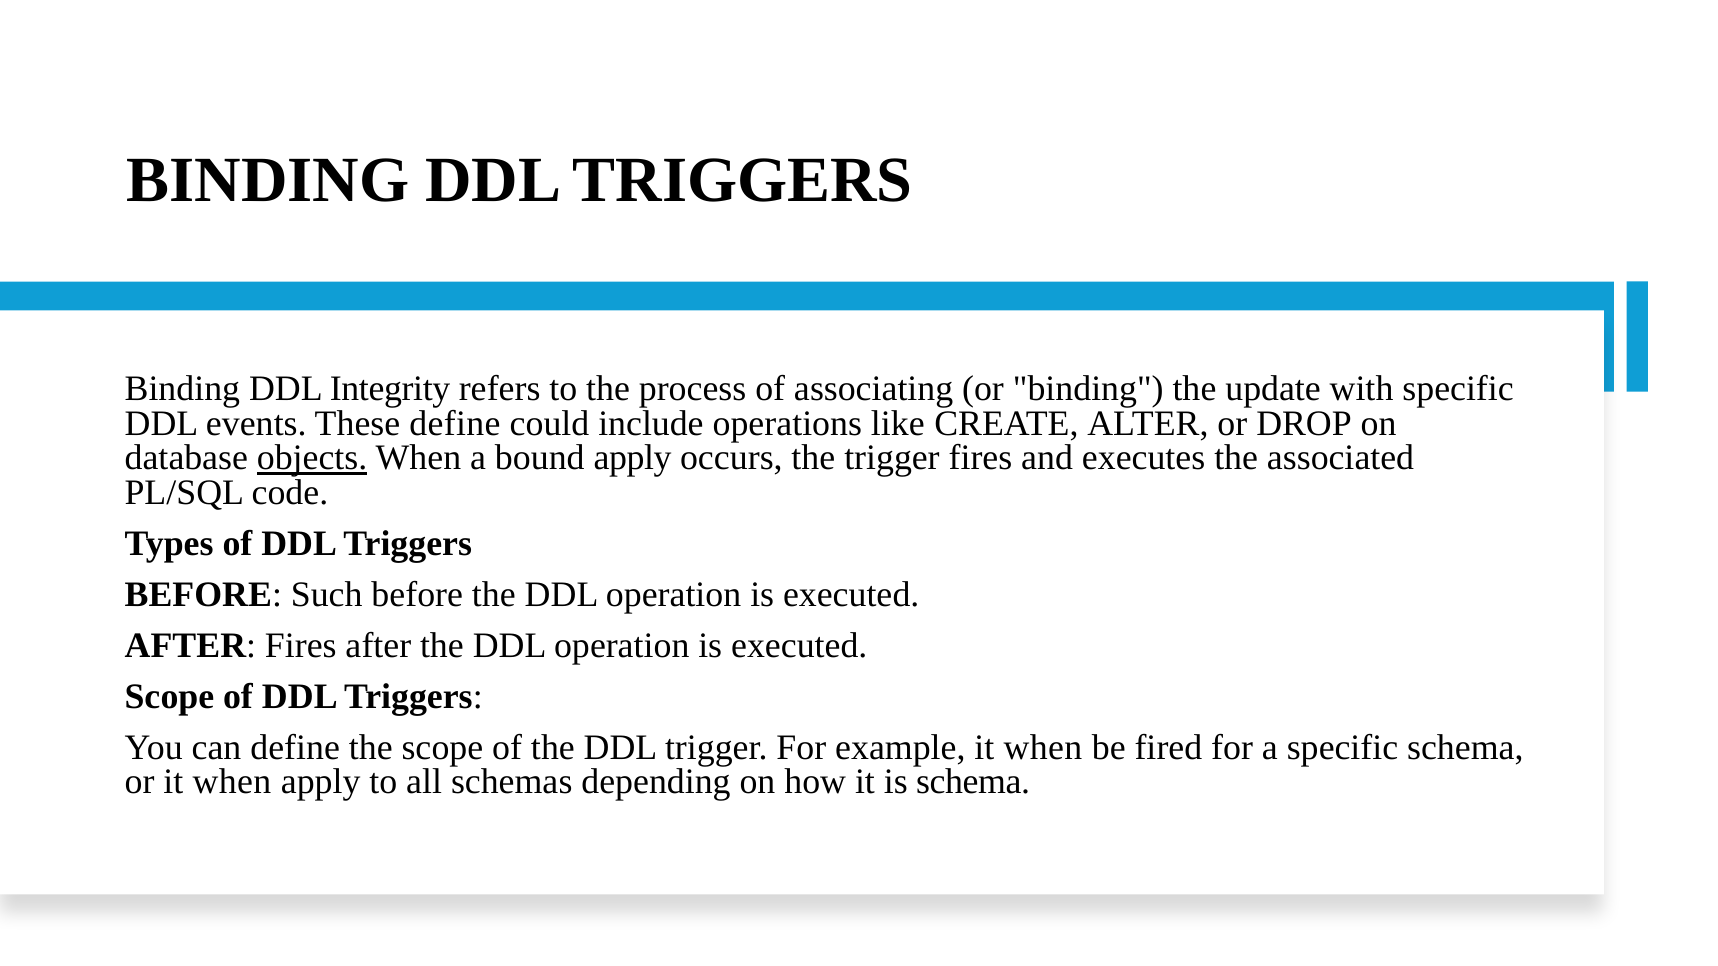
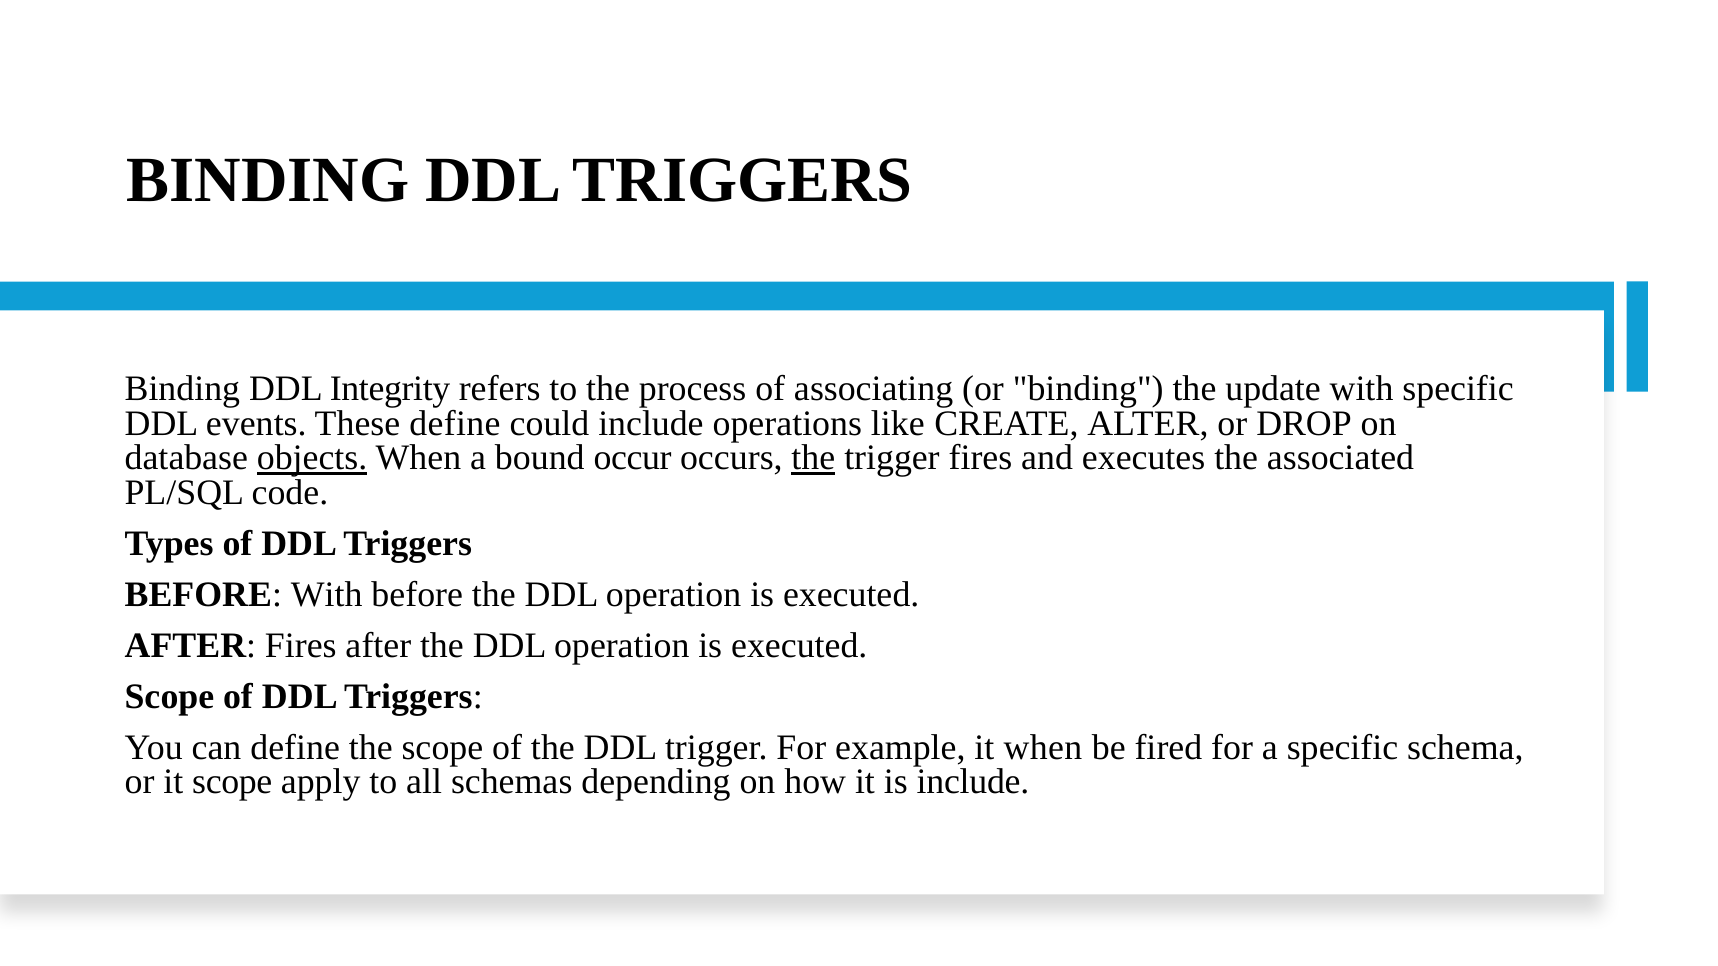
bound apply: apply -> occur
the at (813, 458) underline: none -> present
BEFORE Such: Such -> With
or it when: when -> scope
is schema: schema -> include
